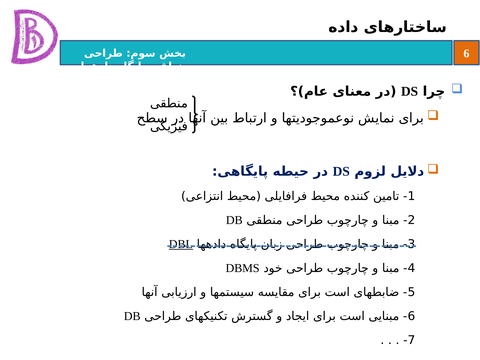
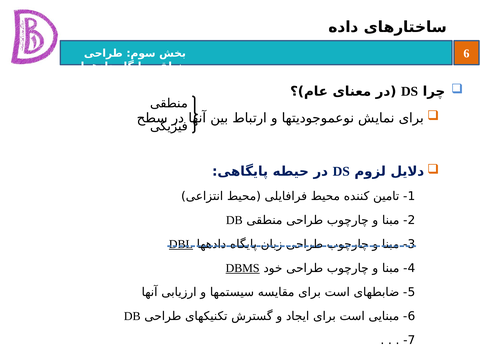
DBMS underline: none -> present
